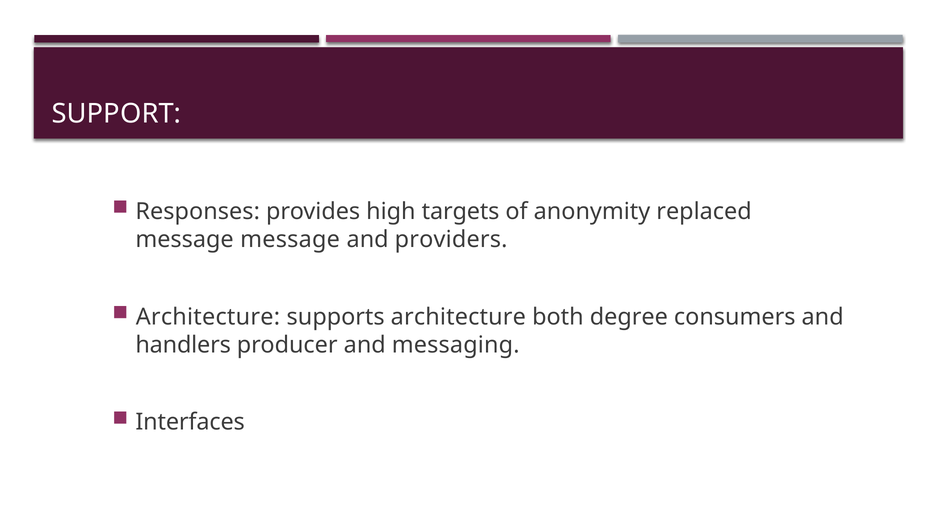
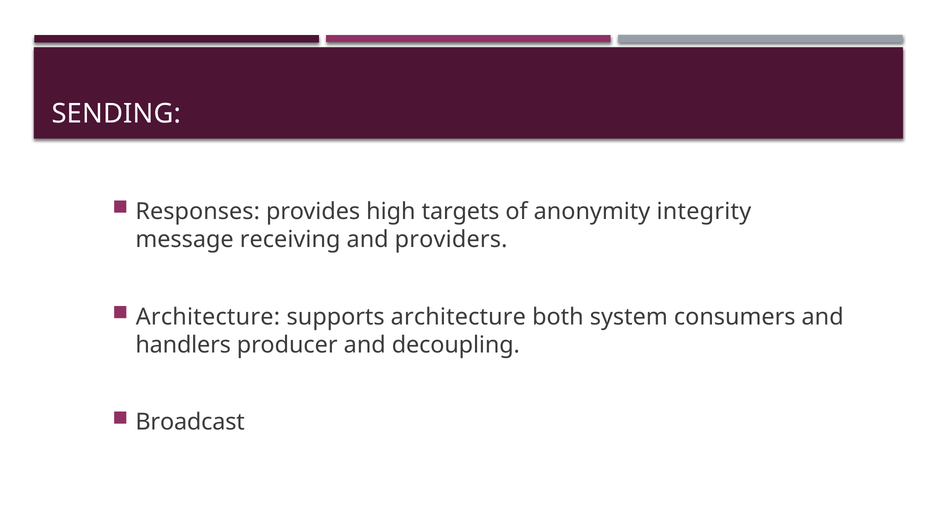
SUPPORT: SUPPORT -> SENDING
replaced: replaced -> integrity
message message: message -> receiving
degree: degree -> system
messaging: messaging -> decoupling
Interfaces: Interfaces -> Broadcast
